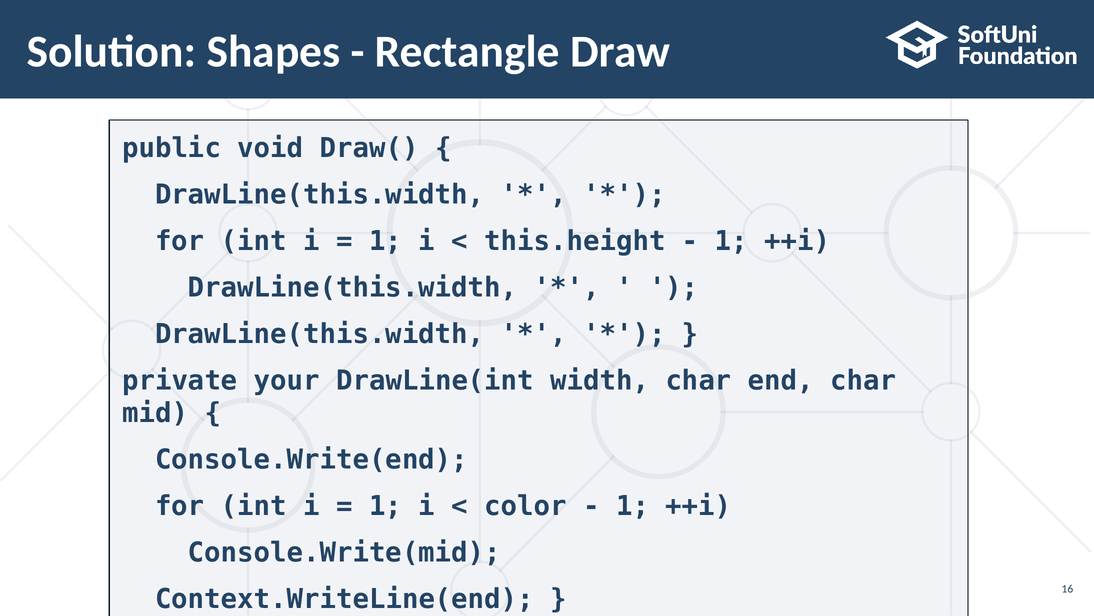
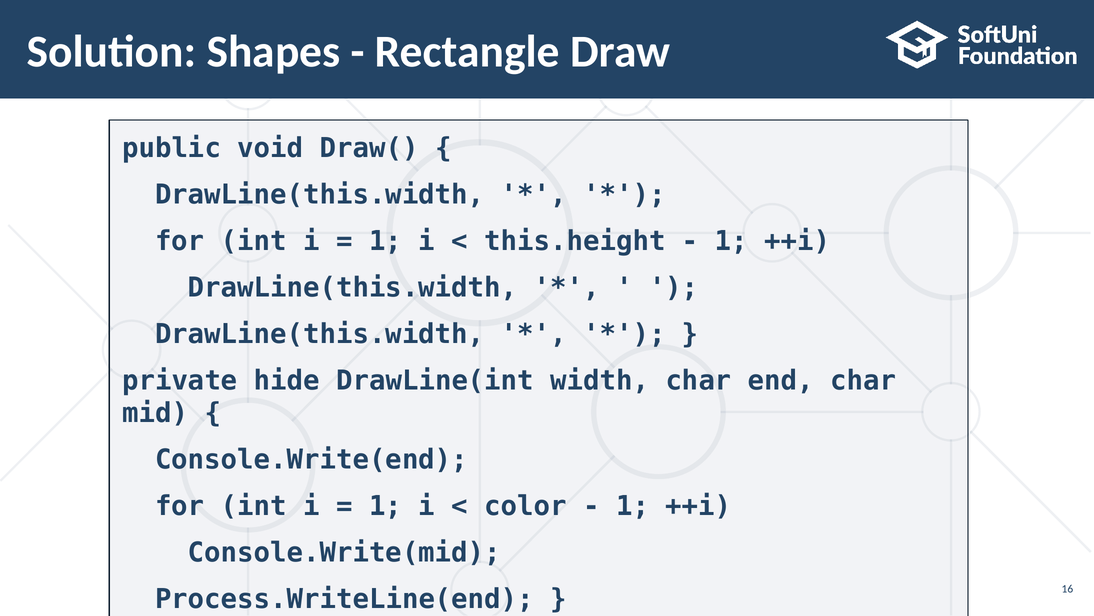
your: your -> hide
Context.WriteLine(end: Context.WriteLine(end -> Process.WriteLine(end
